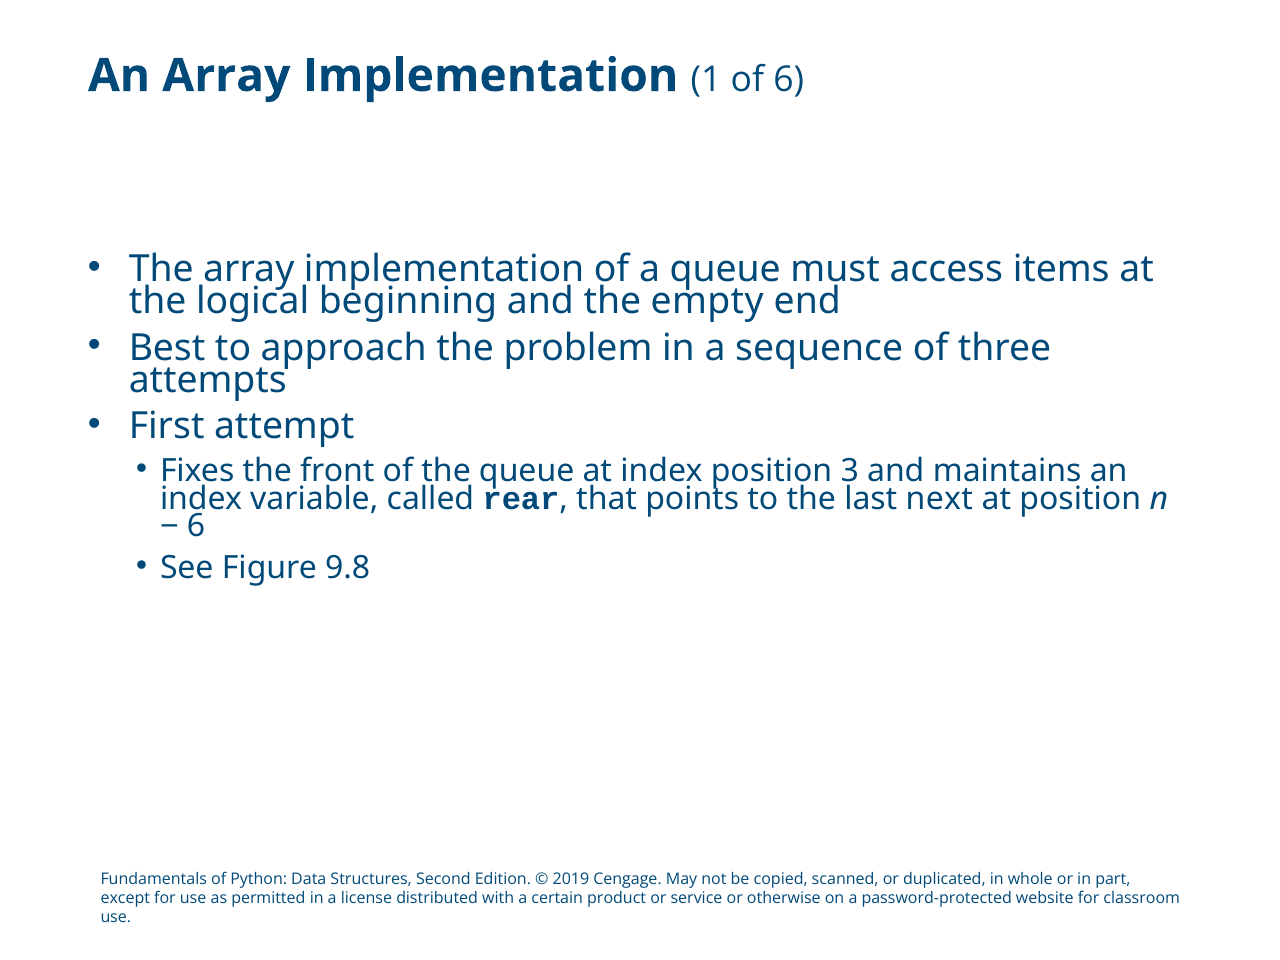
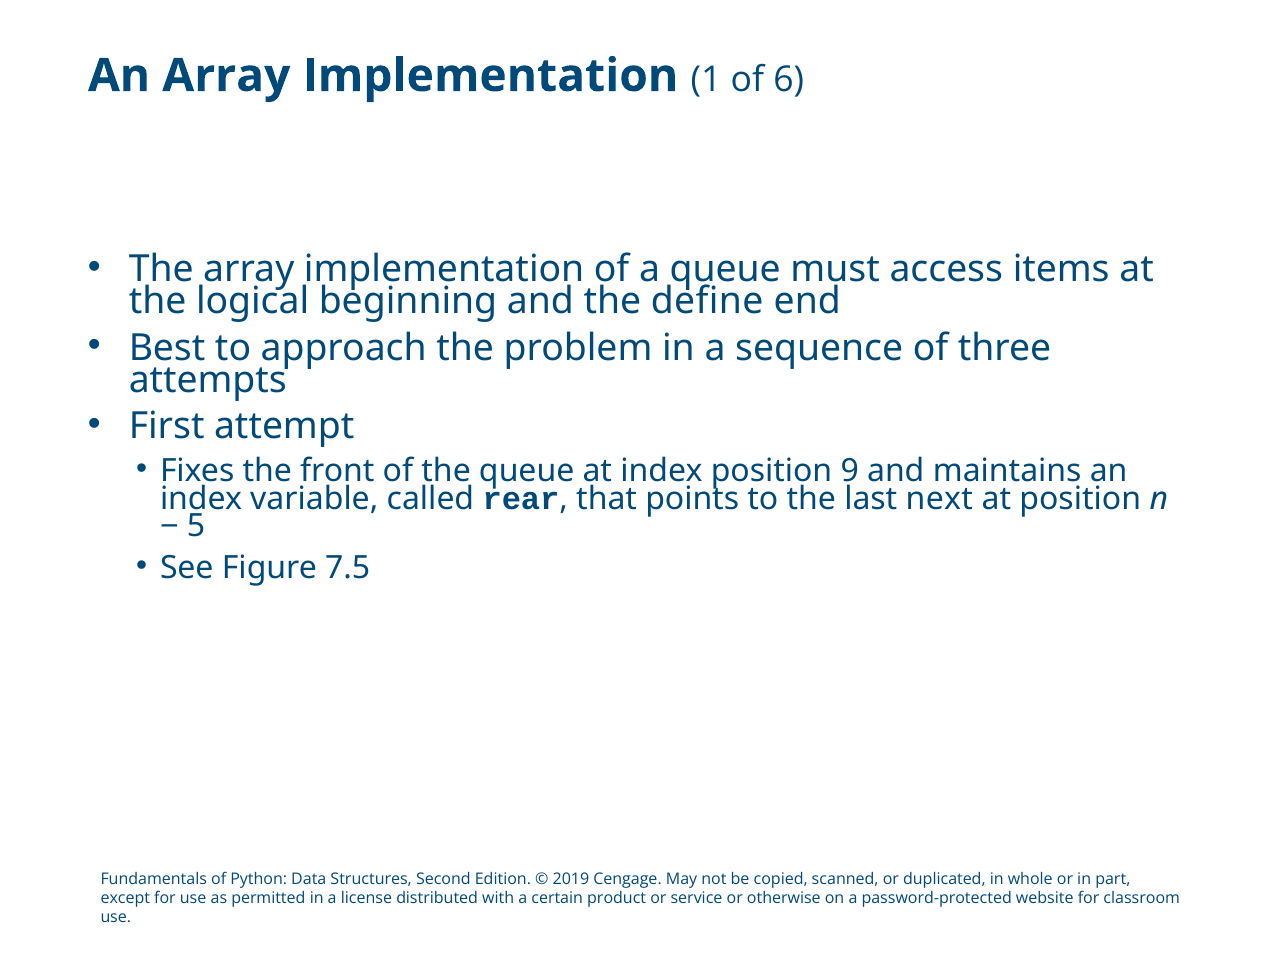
empty: empty -> define
3: 3 -> 9
6 at (196, 526): 6 -> 5
9.8: 9.8 -> 7.5
